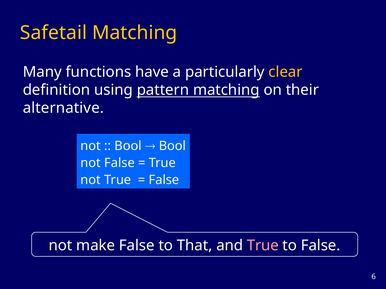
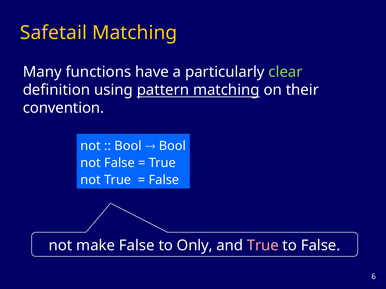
clear colour: yellow -> light green
alternative: alternative -> convention
That: That -> Only
